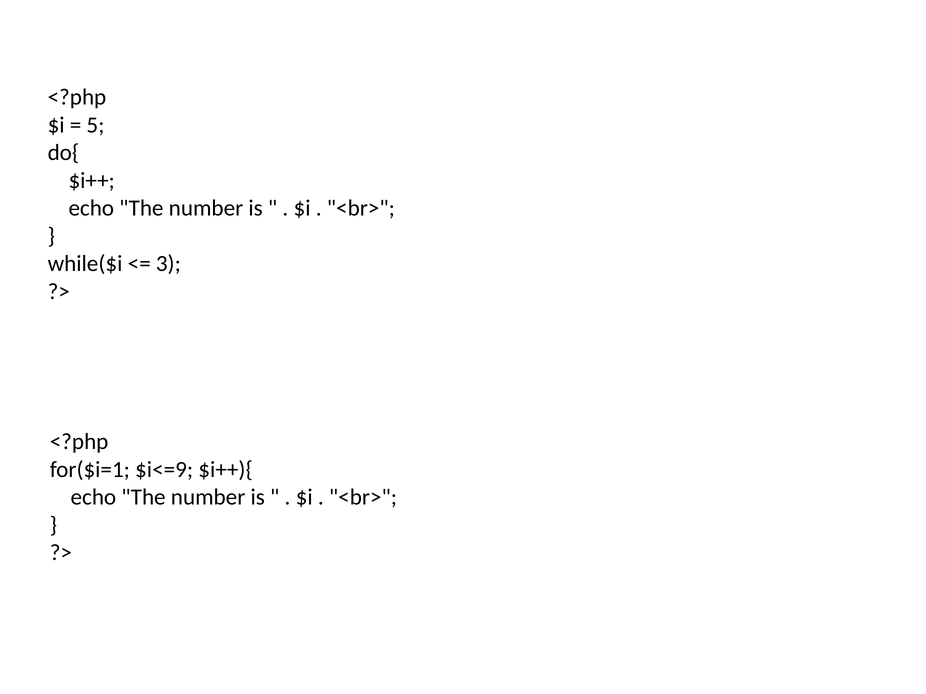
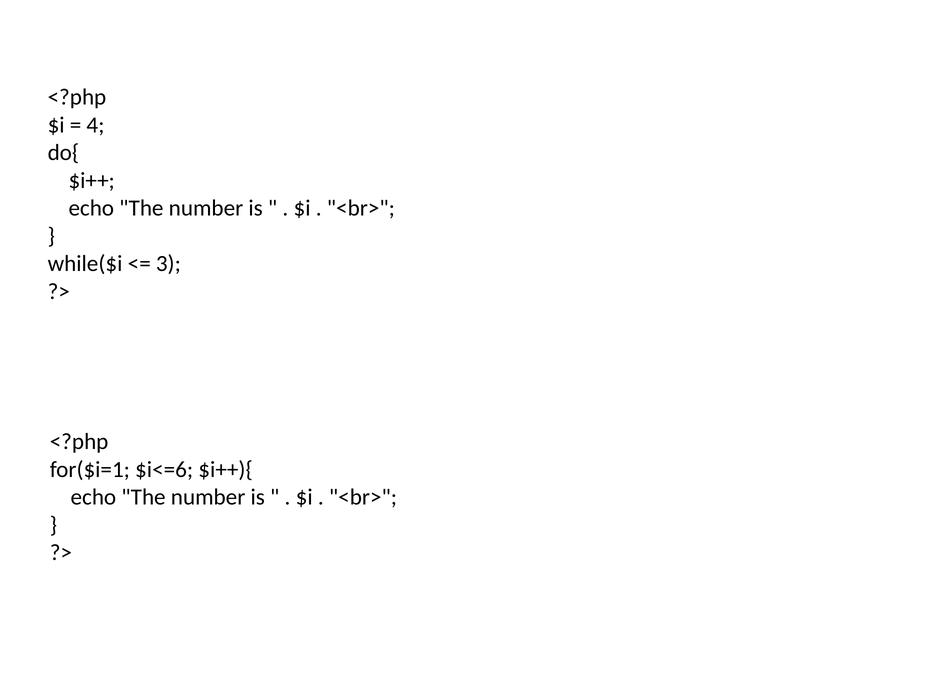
5: 5 -> 4
$i<=9: $i<=9 -> $i<=6
